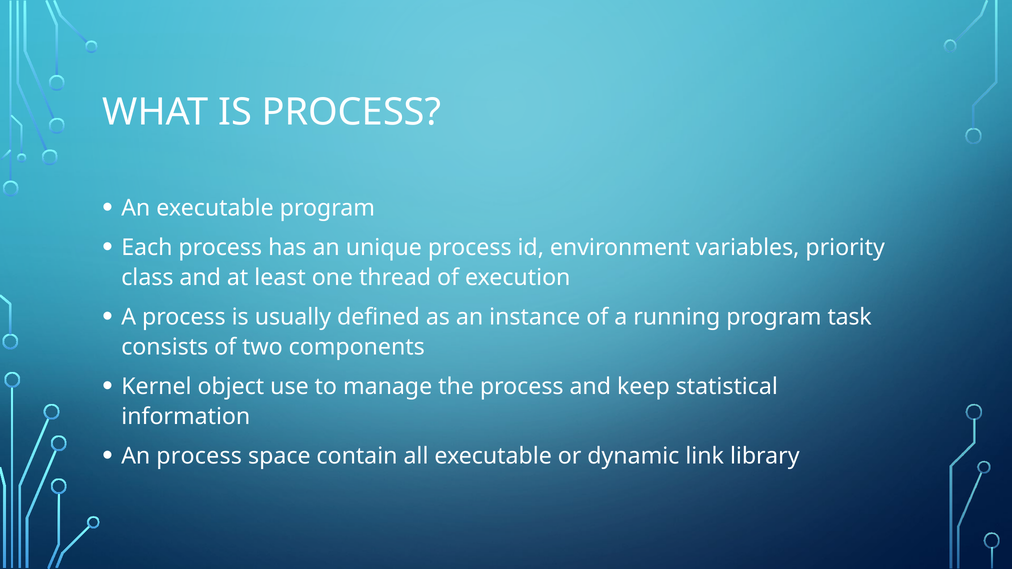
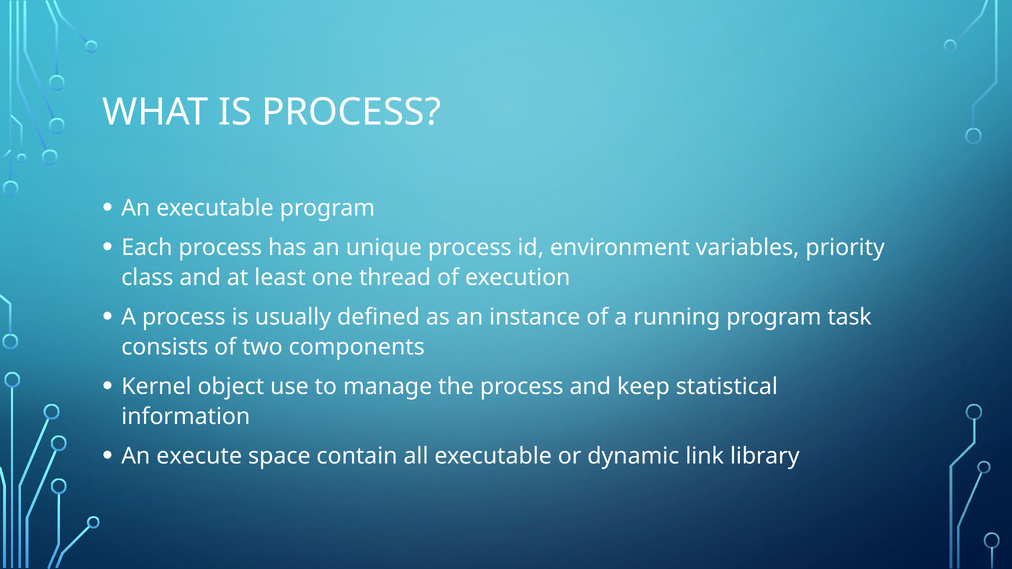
An process: process -> execute
